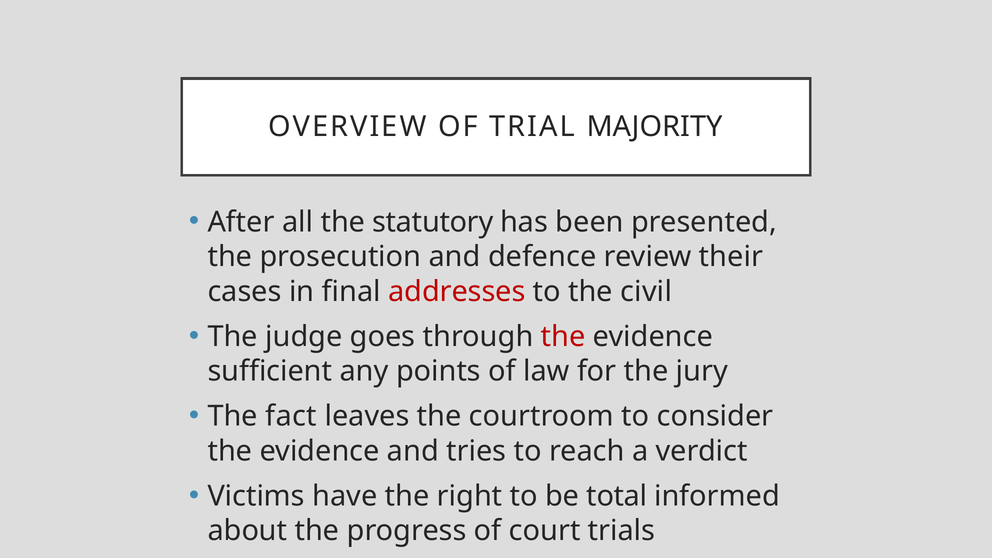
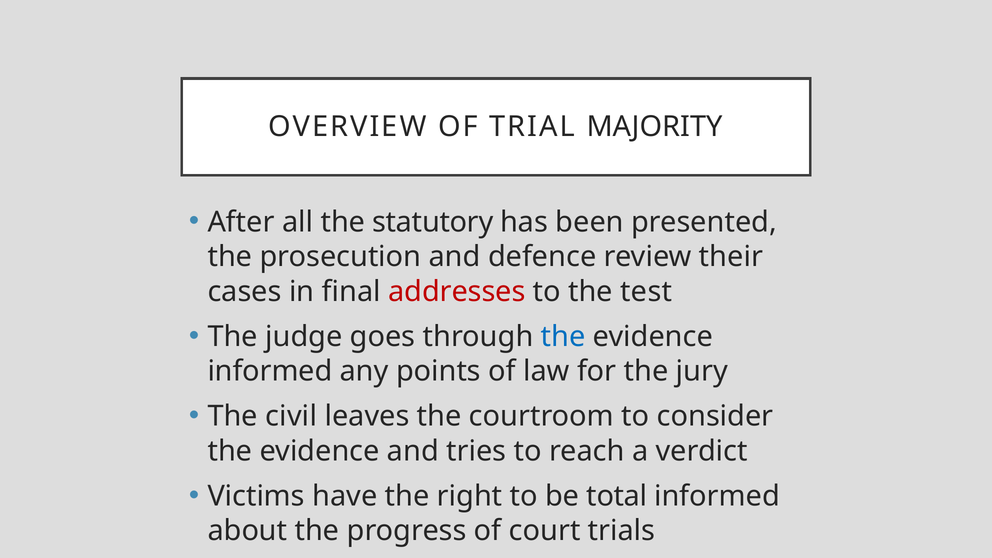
civil: civil -> test
the at (563, 337) colour: red -> blue
sufficient at (270, 371): sufficient -> informed
fact: fact -> civil
